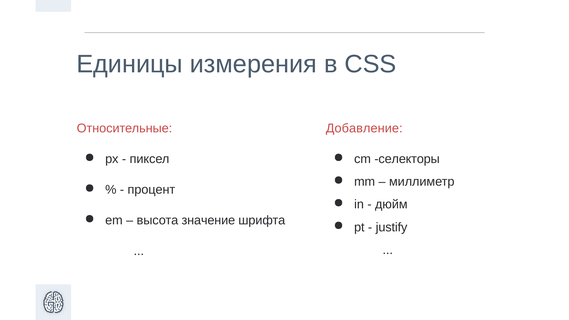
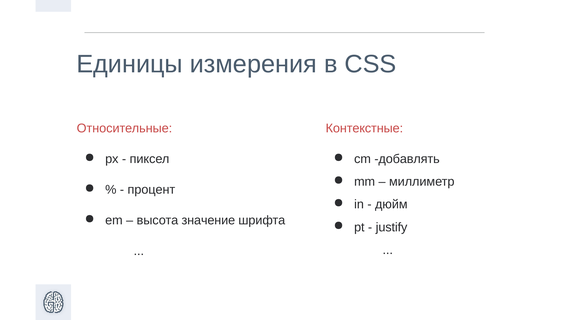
Добавление: Добавление -> Контекстные
селекторы: селекторы -> добавлять
